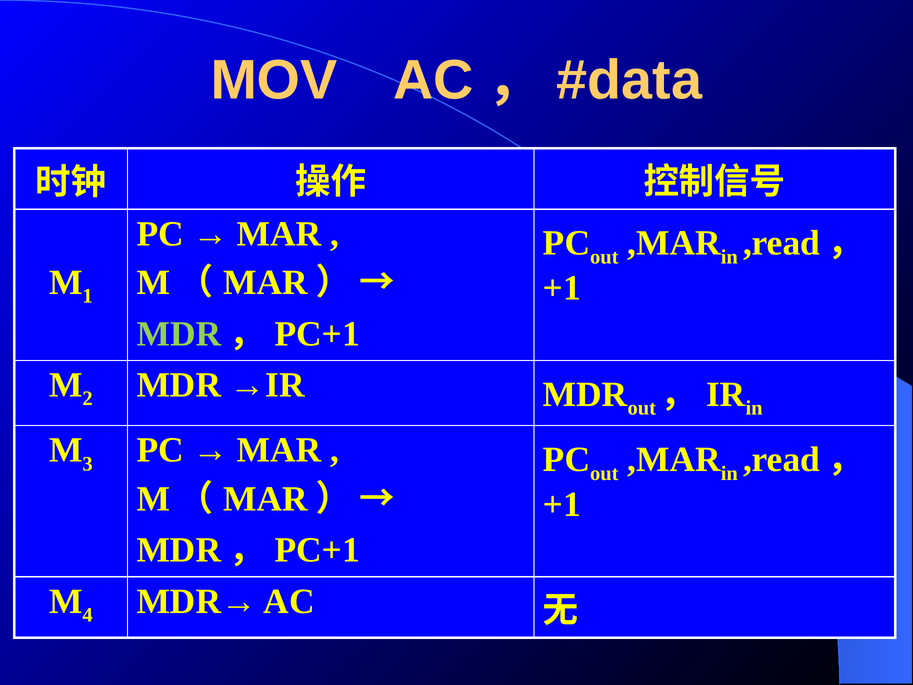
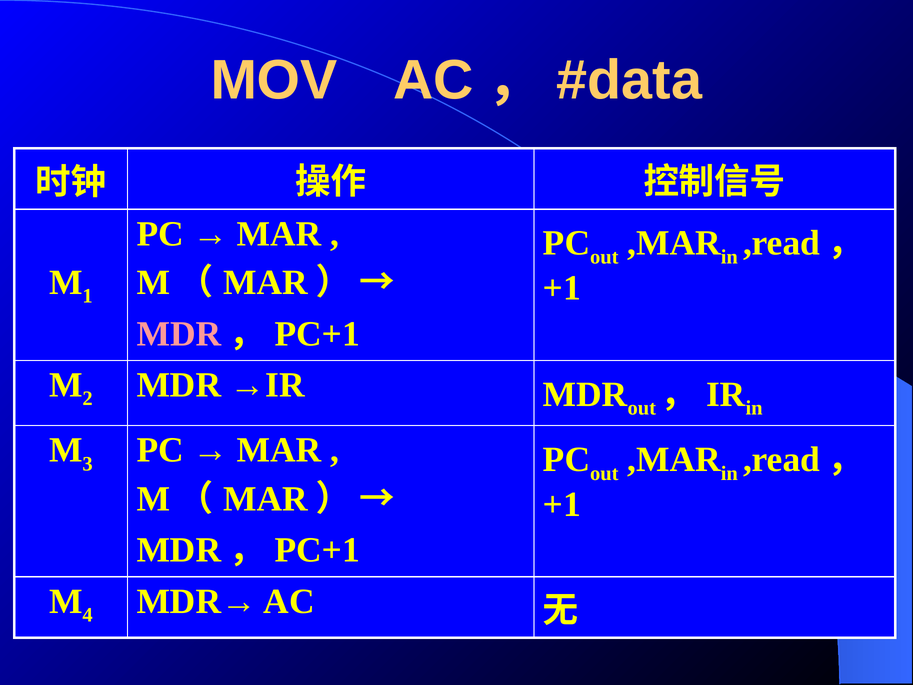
MDR at (179, 334) colour: light green -> pink
